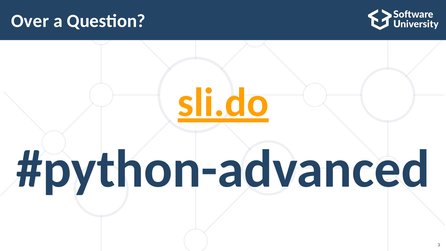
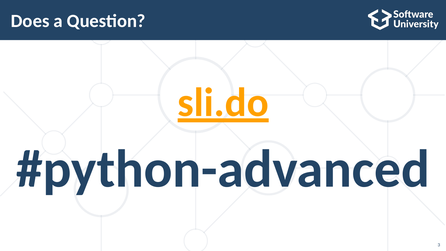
Over: Over -> Does
